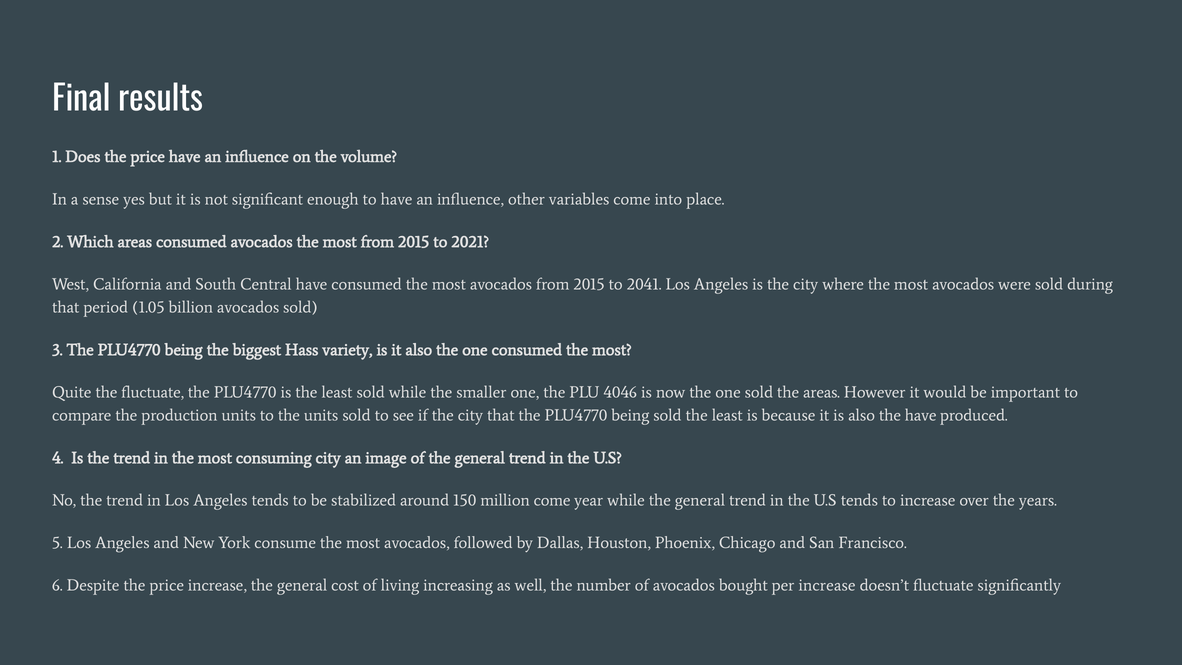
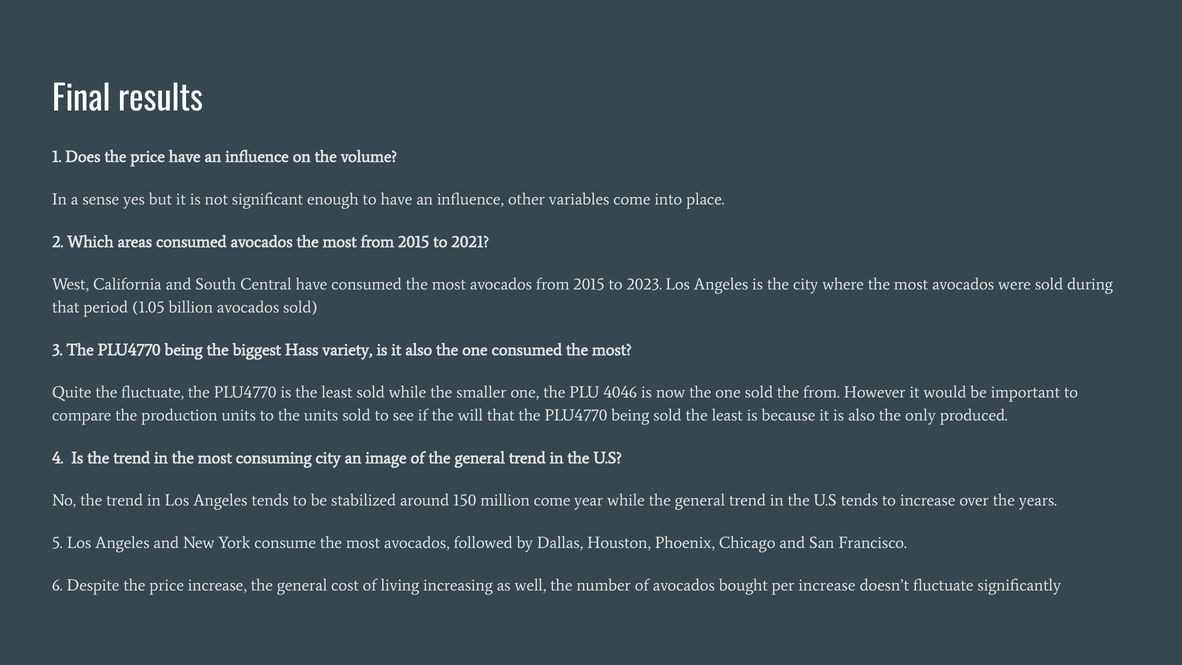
2041: 2041 -> 2023
the areas: areas -> from
if the city: city -> will
the have: have -> only
